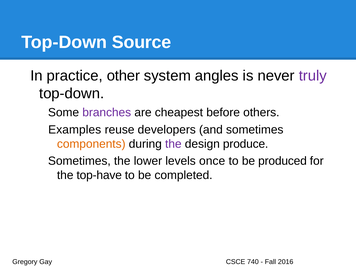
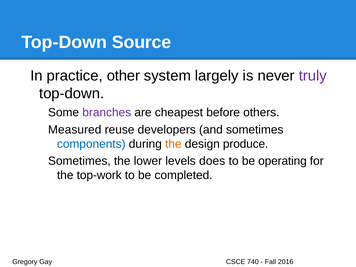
angles: angles -> largely
Examples: Examples -> Measured
components colour: orange -> blue
the at (173, 144) colour: purple -> orange
once: once -> does
produced: produced -> operating
top-have: top-have -> top-work
